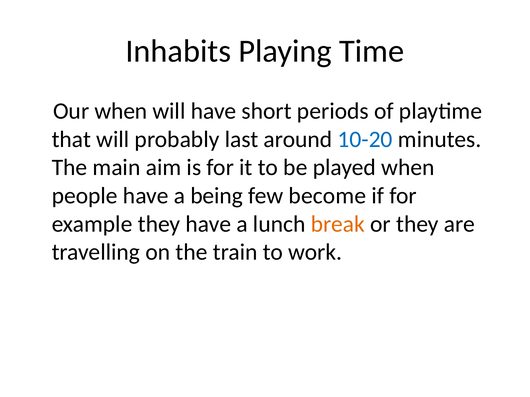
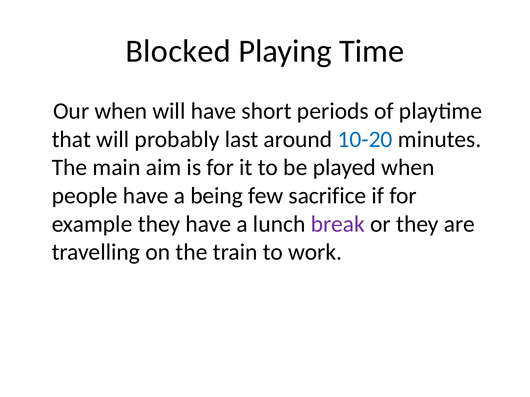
Inhabits: Inhabits -> Blocked
become: become -> sacrifice
break colour: orange -> purple
